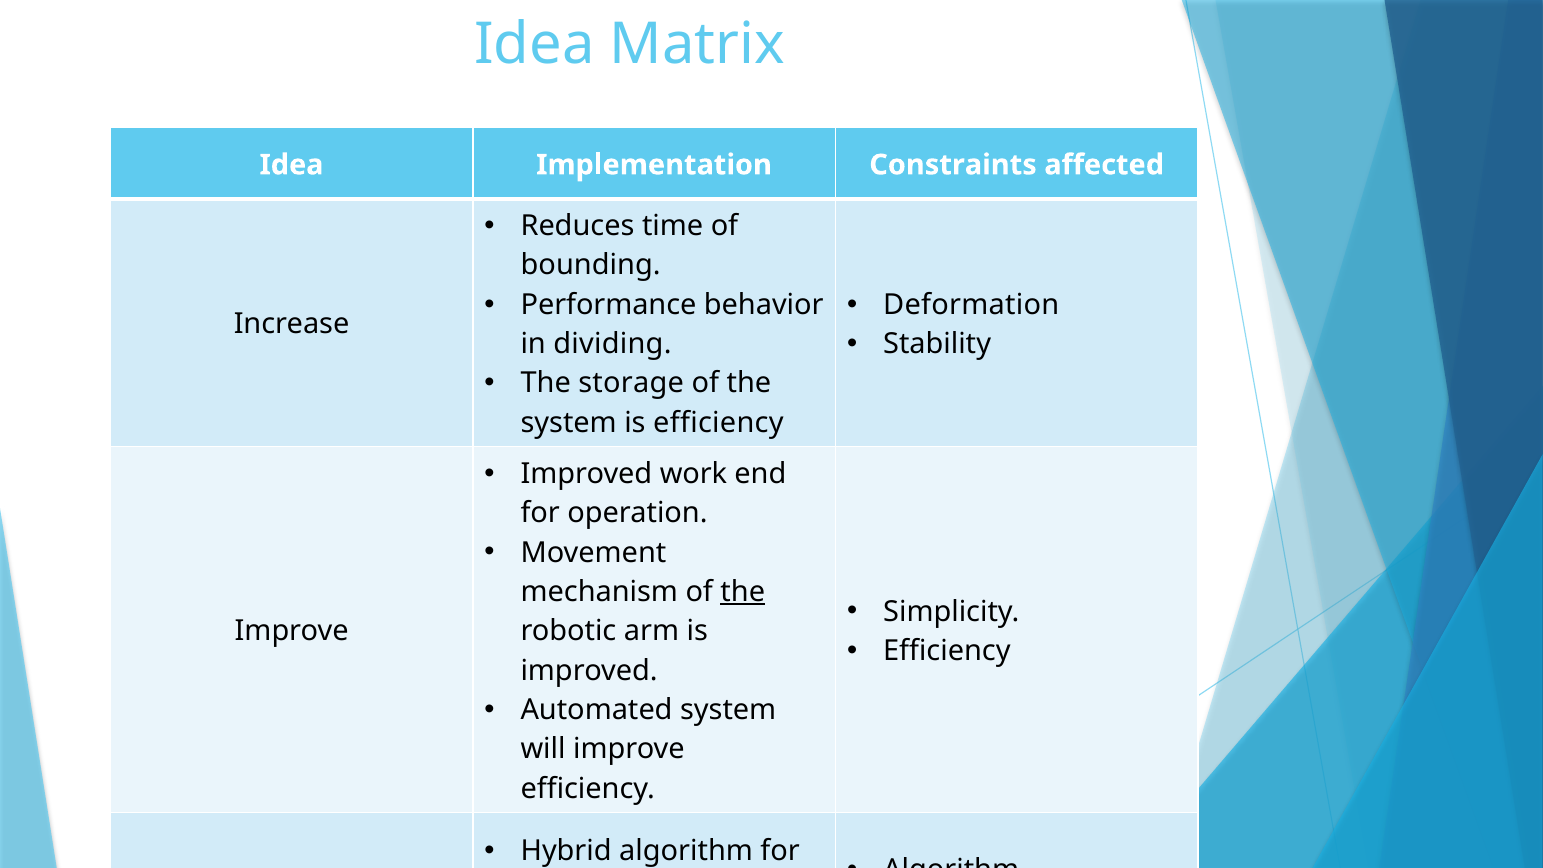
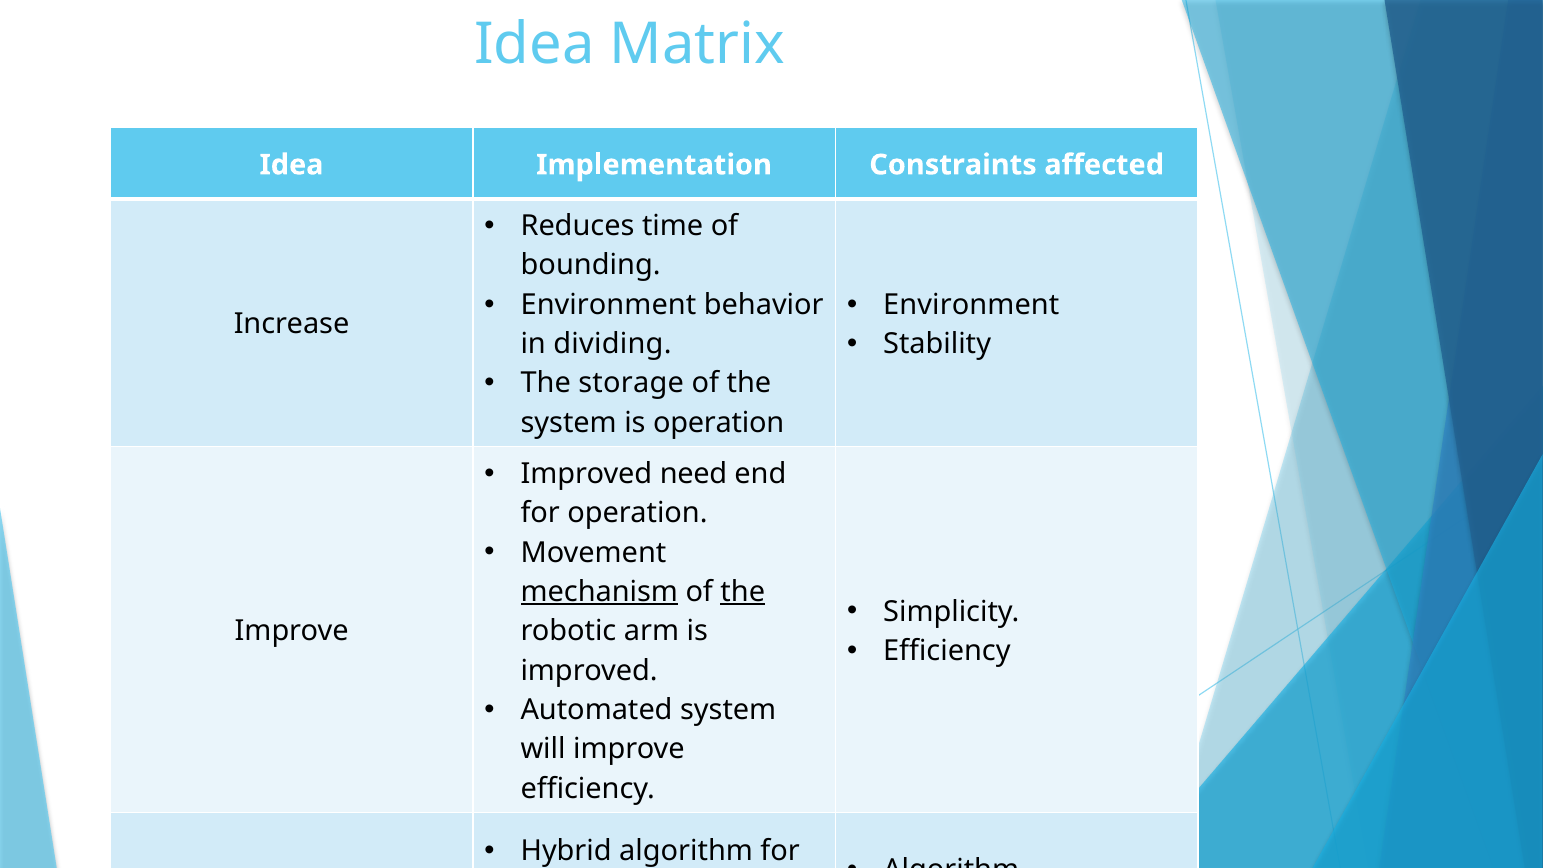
Performance at (609, 305): Performance -> Environment
Deformation at (971, 305): Deformation -> Environment
is efficiency: efficiency -> operation
work: work -> need
mechanism at (599, 592) underline: none -> present
